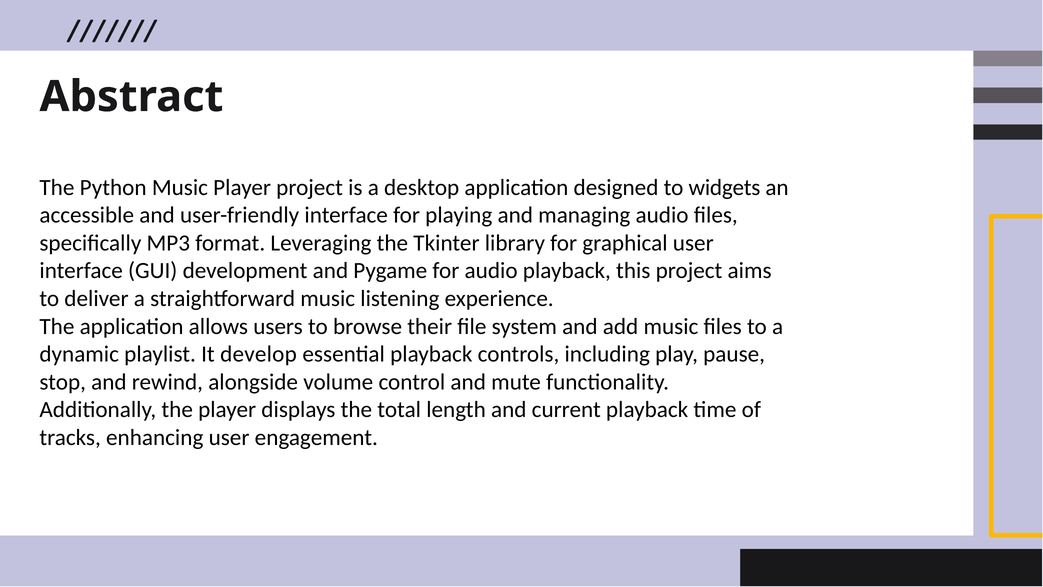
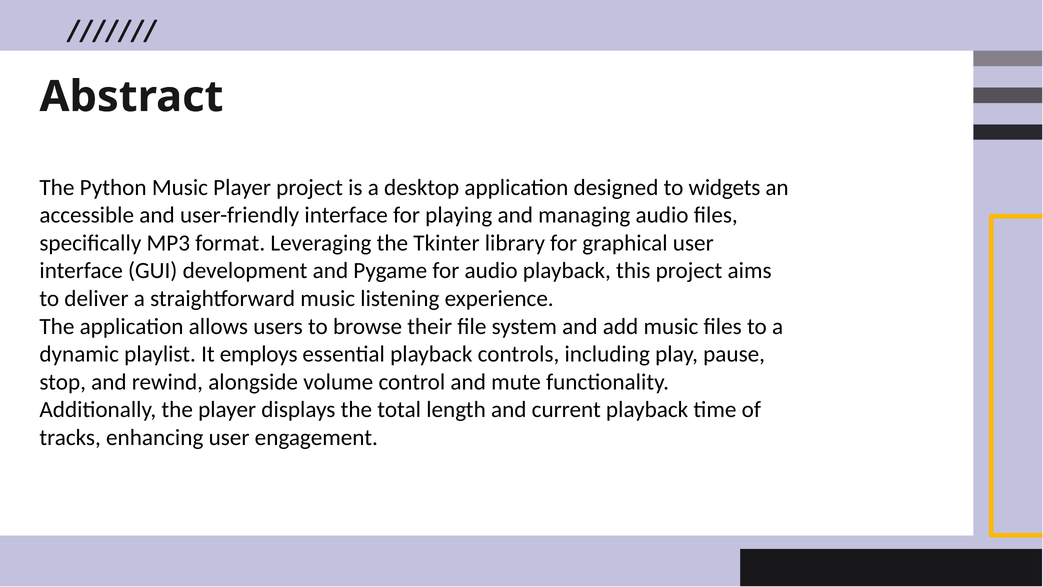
develop: develop -> employs
